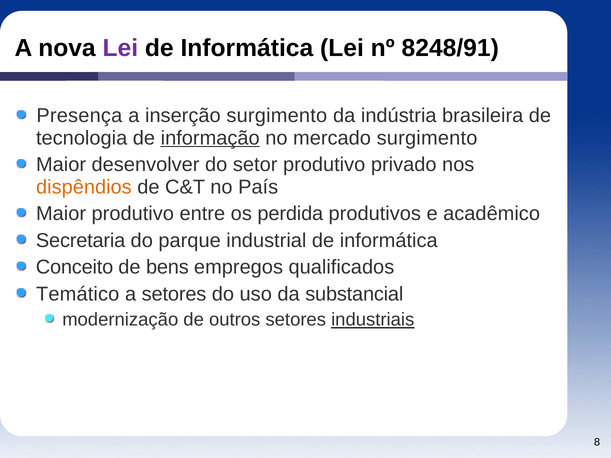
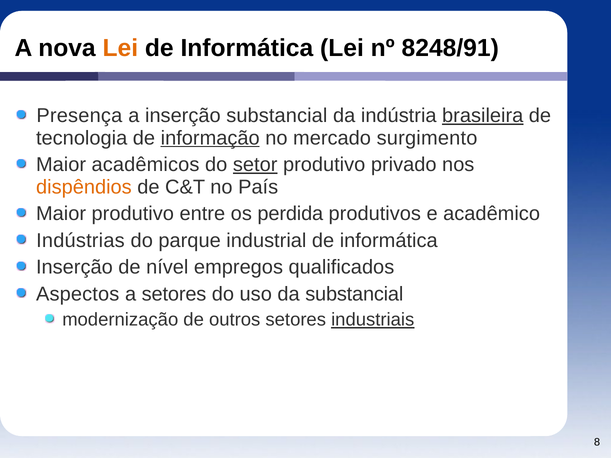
Lei at (120, 48) colour: purple -> orange
inserção surgimento: surgimento -> substancial
brasileira underline: none -> present
desenvolver: desenvolver -> acadêmicos
setor underline: none -> present
Secretaria: Secretaria -> Indústrias
Conceito at (75, 267): Conceito -> Inserção
bens: bens -> nível
Temático: Temático -> Aspectos
